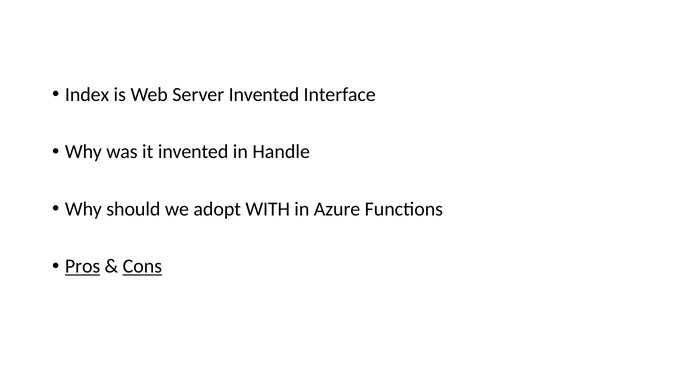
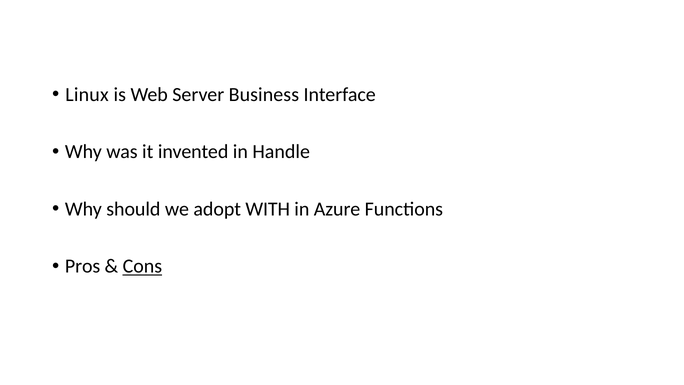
Index: Index -> Linux
Server Invented: Invented -> Business
Pros underline: present -> none
